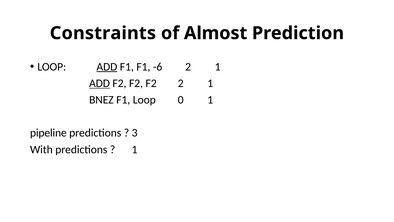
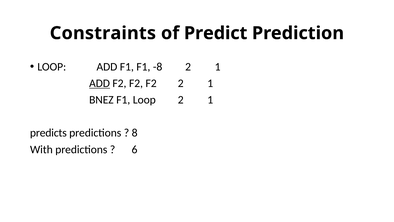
Almost: Almost -> Predict
ADD at (107, 67) underline: present -> none
-6: -6 -> -8
Loop 0: 0 -> 2
pipeline: pipeline -> predicts
3: 3 -> 8
1 at (135, 149): 1 -> 6
